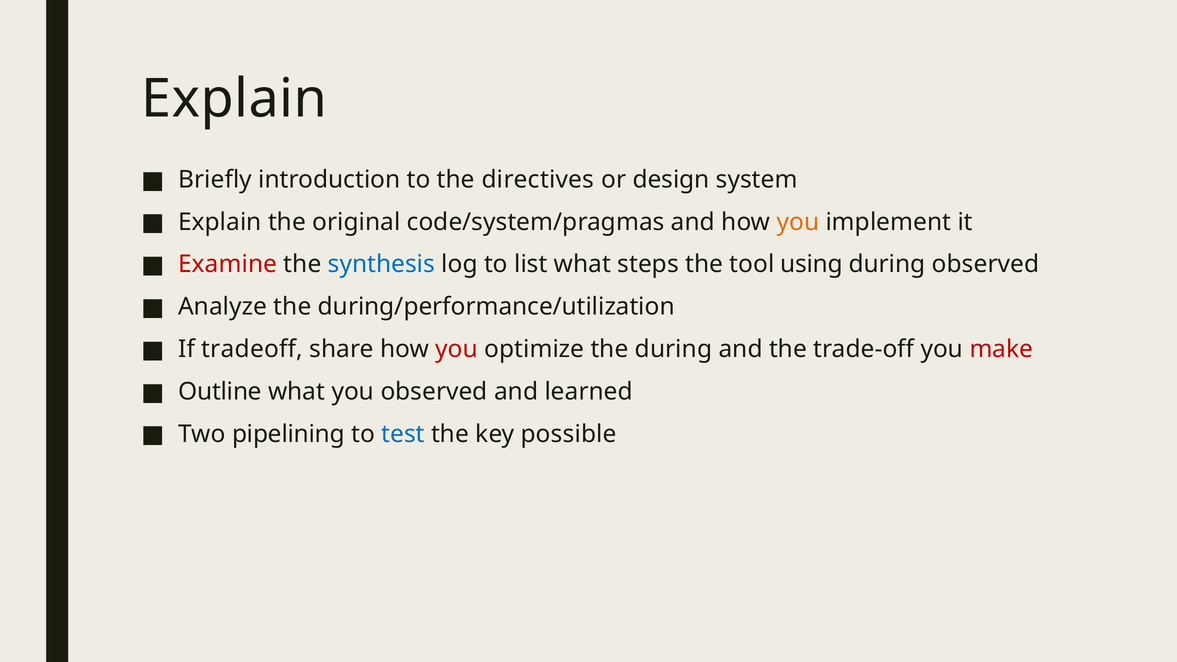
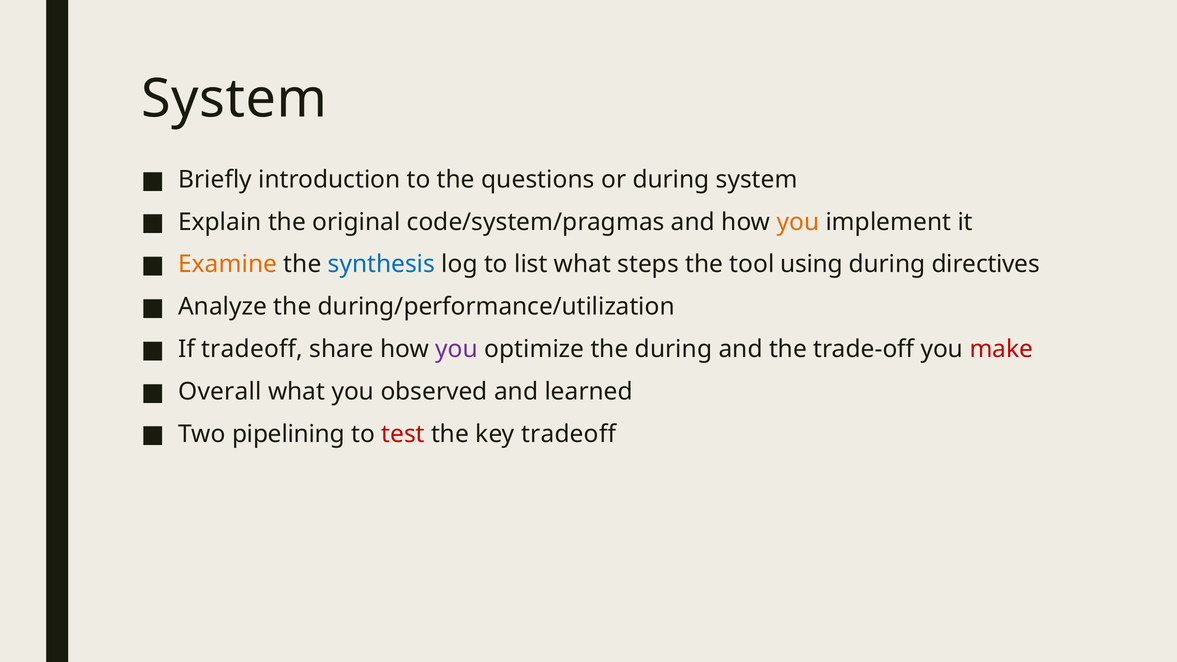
Explain at (234, 99): Explain -> System
directives: directives -> questions
or design: design -> during
Examine colour: red -> orange
during observed: observed -> directives
you at (457, 349) colour: red -> purple
Outline: Outline -> Overall
test colour: blue -> red
key possible: possible -> tradeoff
